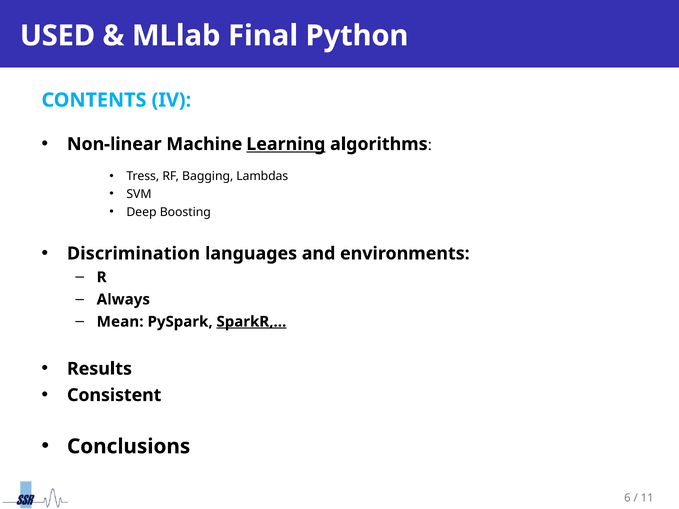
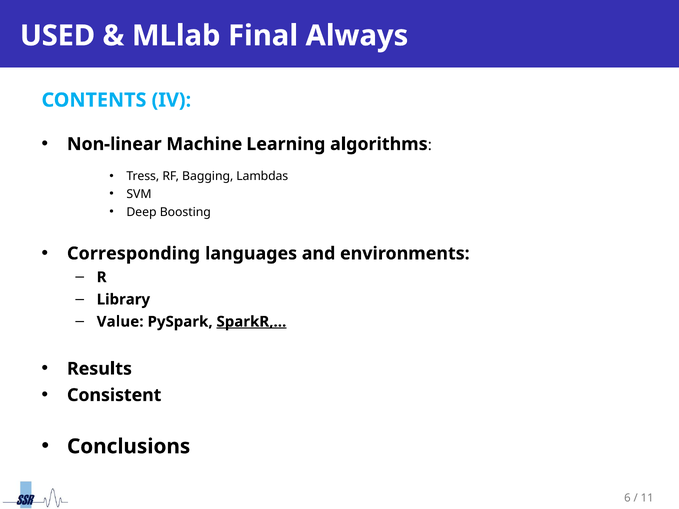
Python: Python -> Always
Learning underline: present -> none
Discrimination: Discrimination -> Corresponding
Always: Always -> Library
Mean: Mean -> Value
